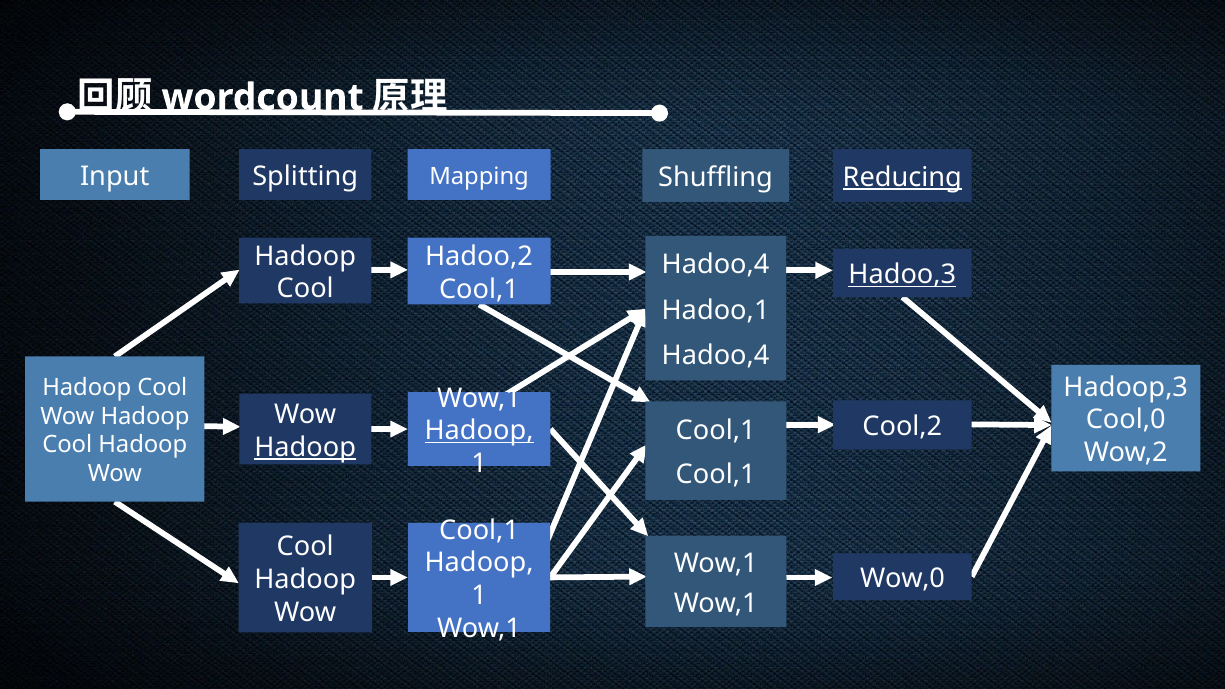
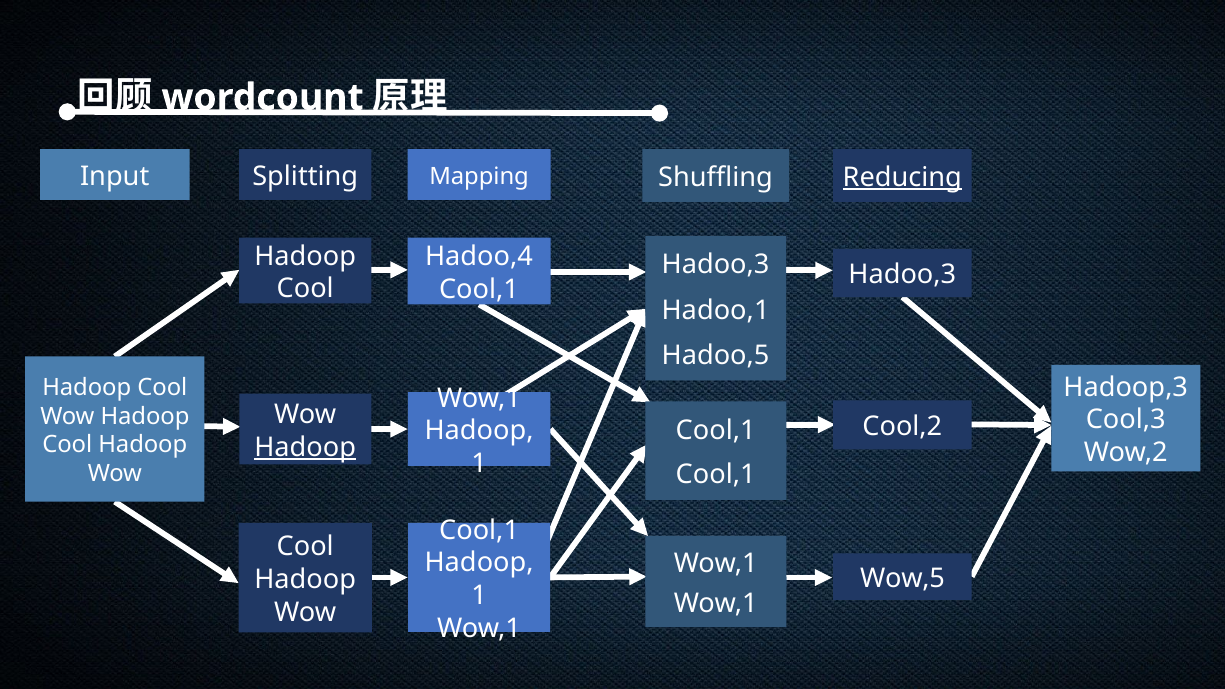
Hadoo,2: Hadoo,2 -> Hadoo,4
Hadoo,4 at (716, 265): Hadoo,4 -> Hadoo,3
Hadoo,3 at (902, 275) underline: present -> none
Hadoo,4 at (716, 356): Hadoo,4 -> Hadoo,5
Cool,0: Cool,0 -> Cool,3
Hadoop at (479, 431) underline: present -> none
Wow,0: Wow,0 -> Wow,5
